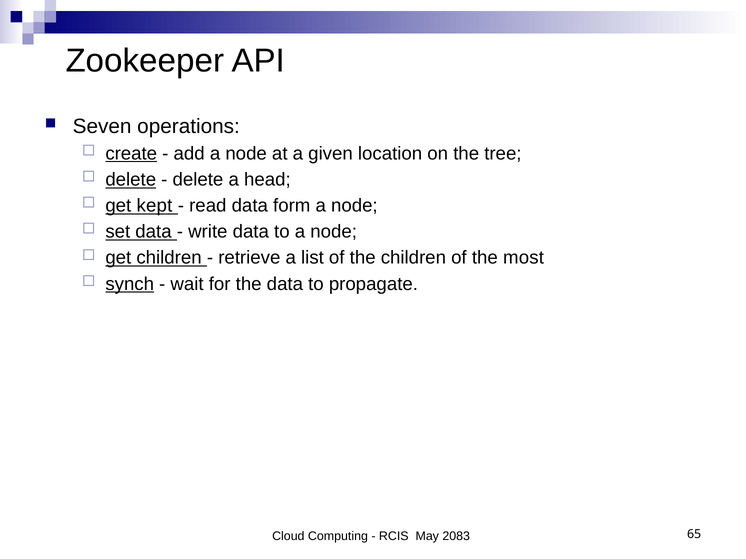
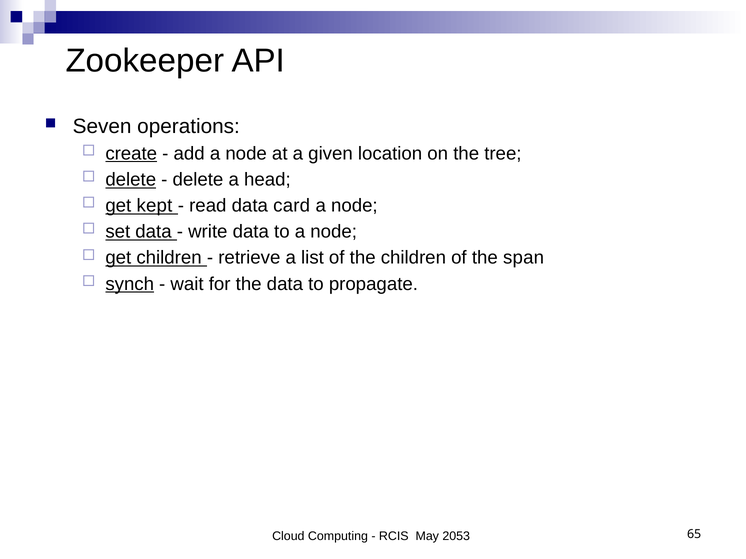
form: form -> card
most: most -> span
2083: 2083 -> 2053
